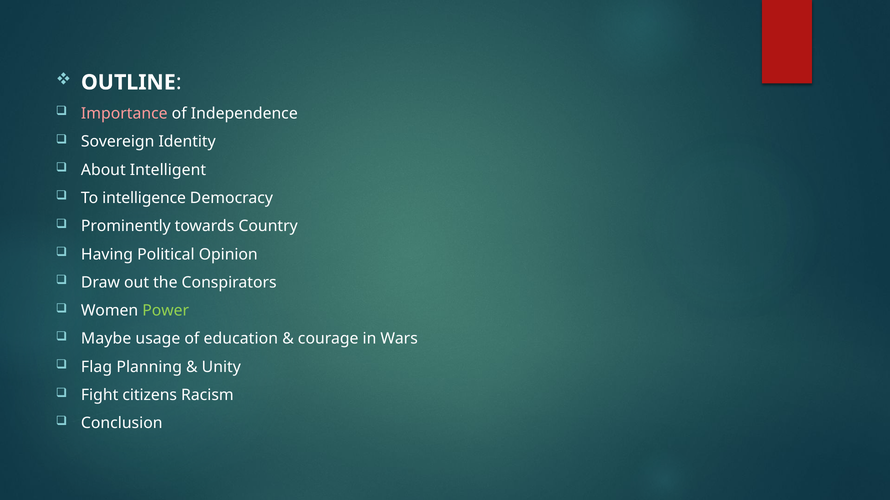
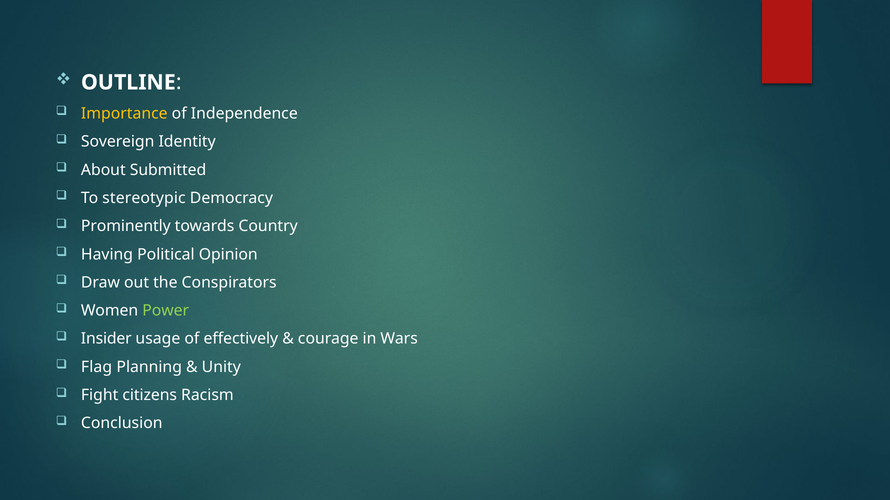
Importance colour: pink -> yellow
Intelligent: Intelligent -> Submitted
intelligence: intelligence -> stereotypic
Maybe: Maybe -> Insider
education: education -> effectively
